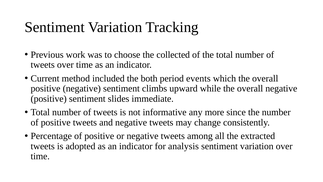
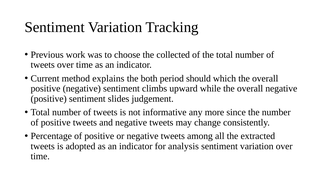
included: included -> explains
events: events -> should
immediate: immediate -> judgement
